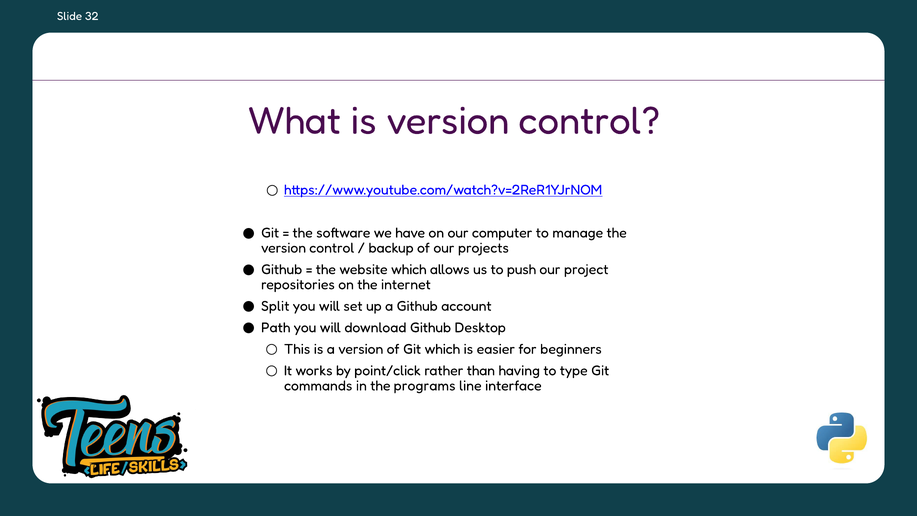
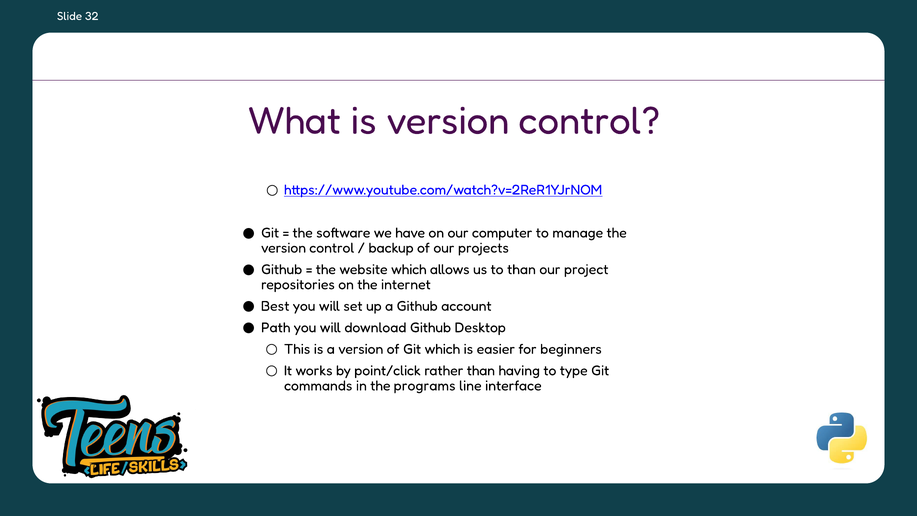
to push: push -> than
Split: Split -> Best
